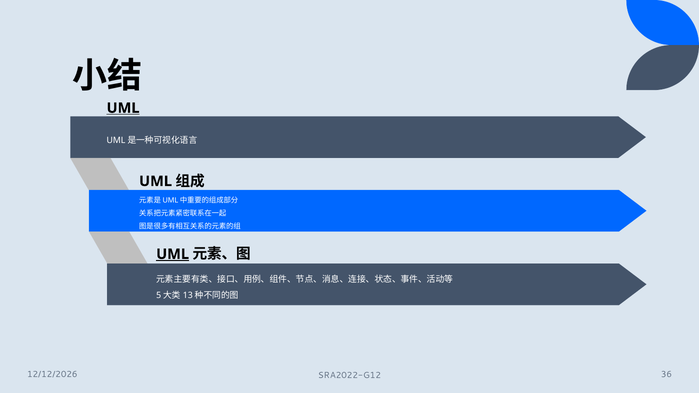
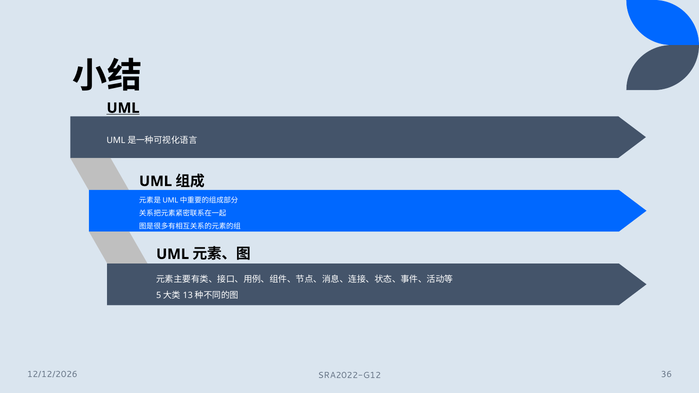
UML at (173, 254) underline: present -> none
